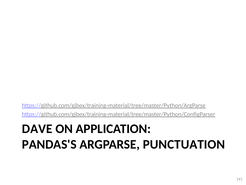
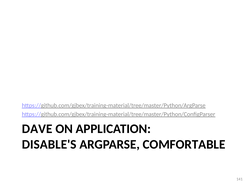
PANDAS'S: PANDAS'S -> DISABLE'S
PUNCTUATION: PUNCTUATION -> COMFORTABLE
